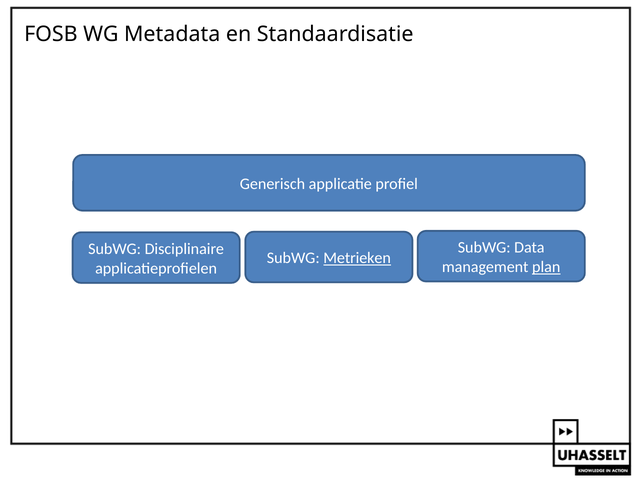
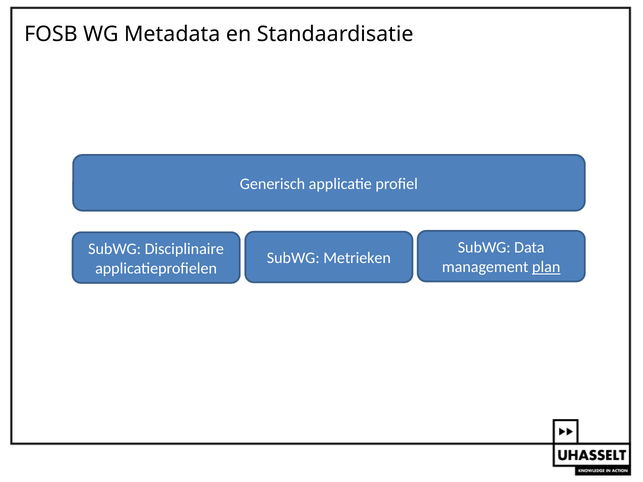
Metrieken underline: present -> none
